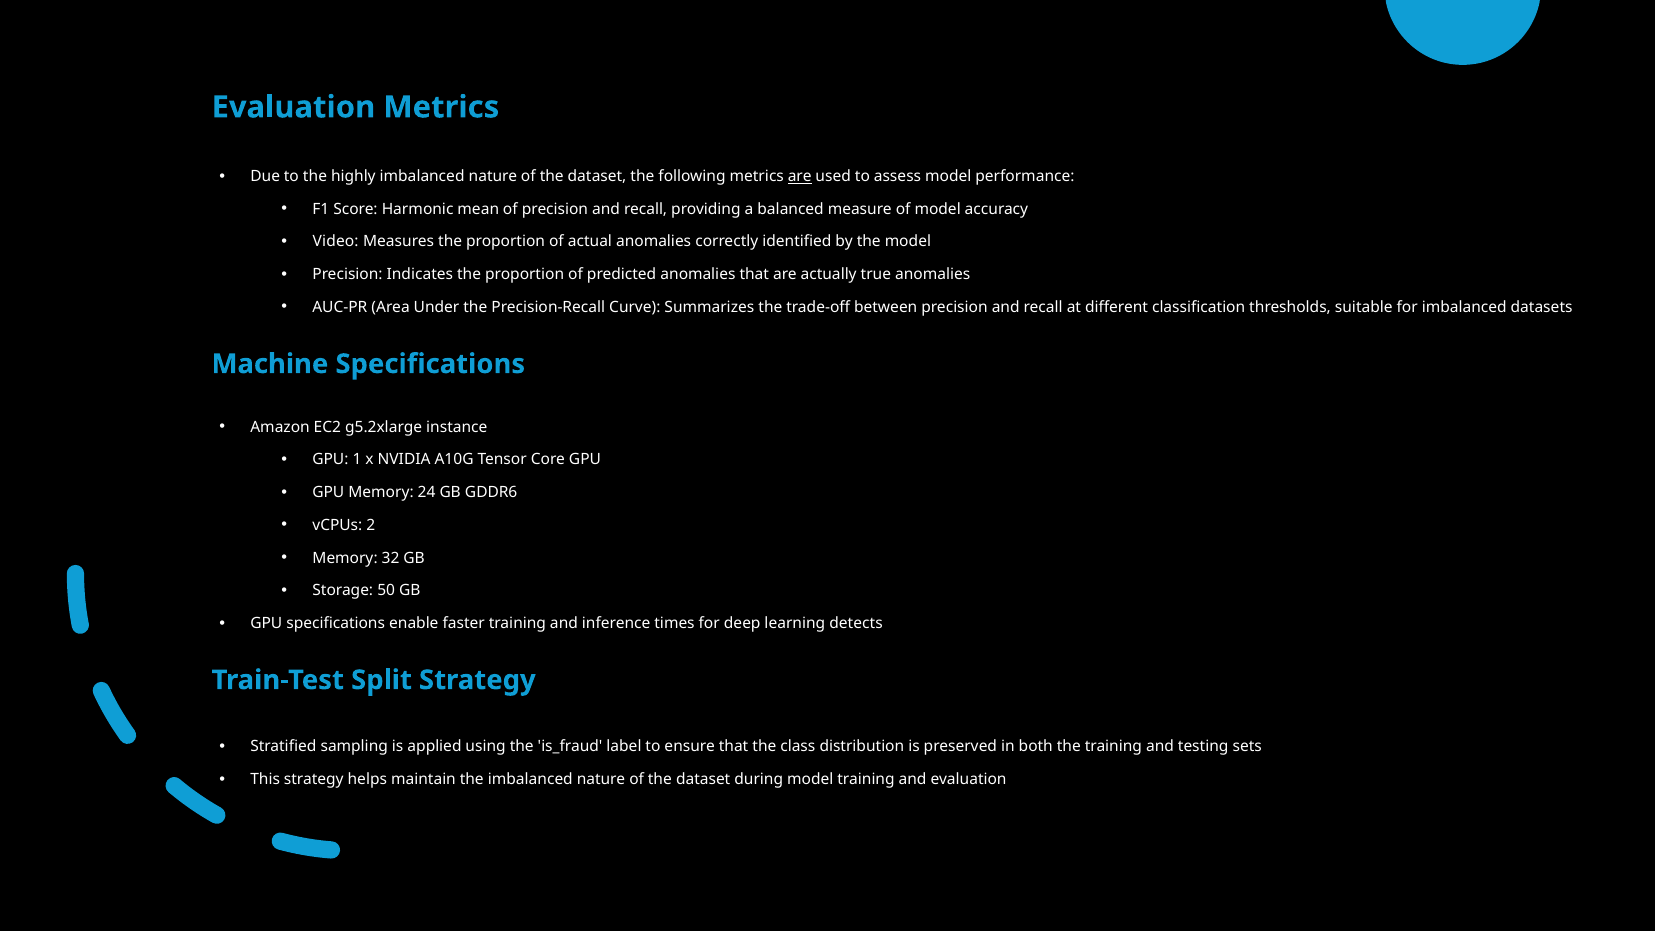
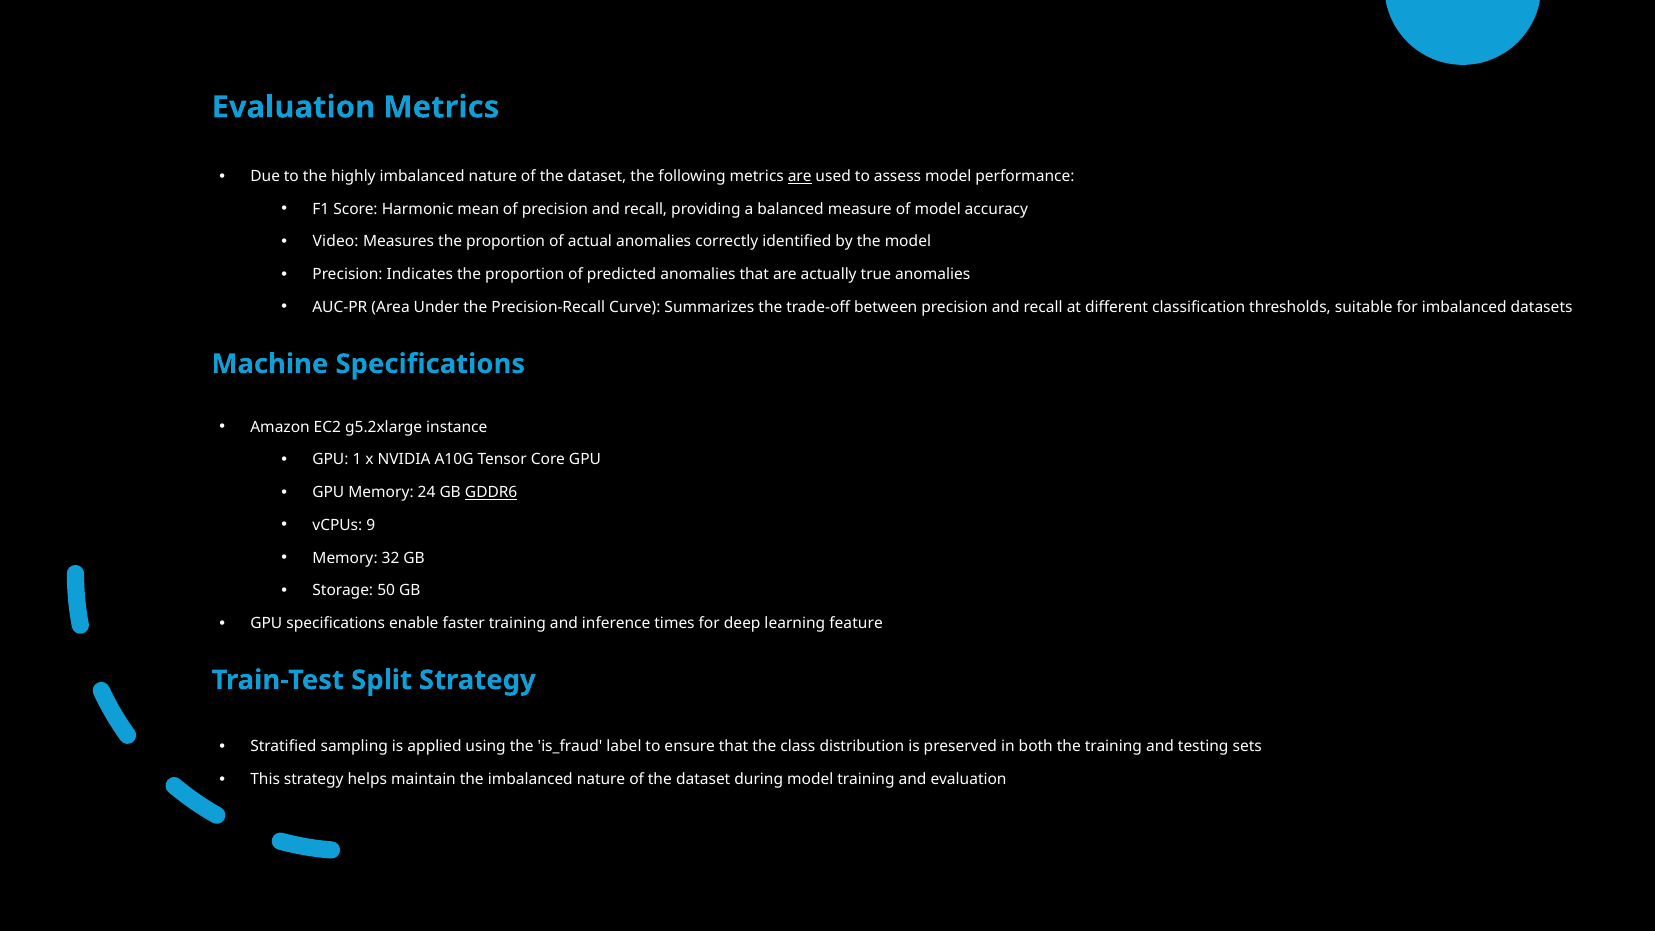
GDDR6 underline: none -> present
2: 2 -> 9
detects: detects -> feature
